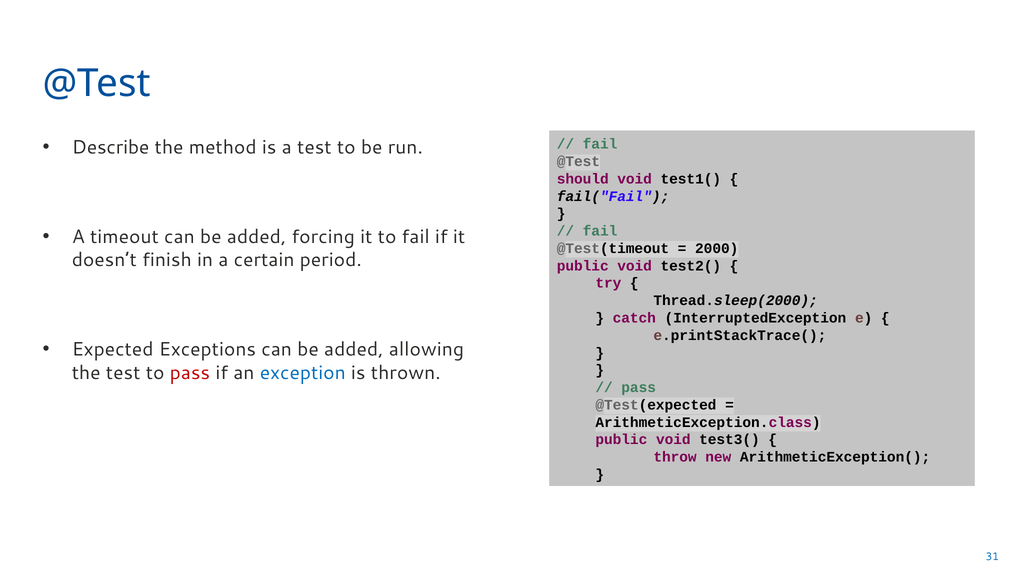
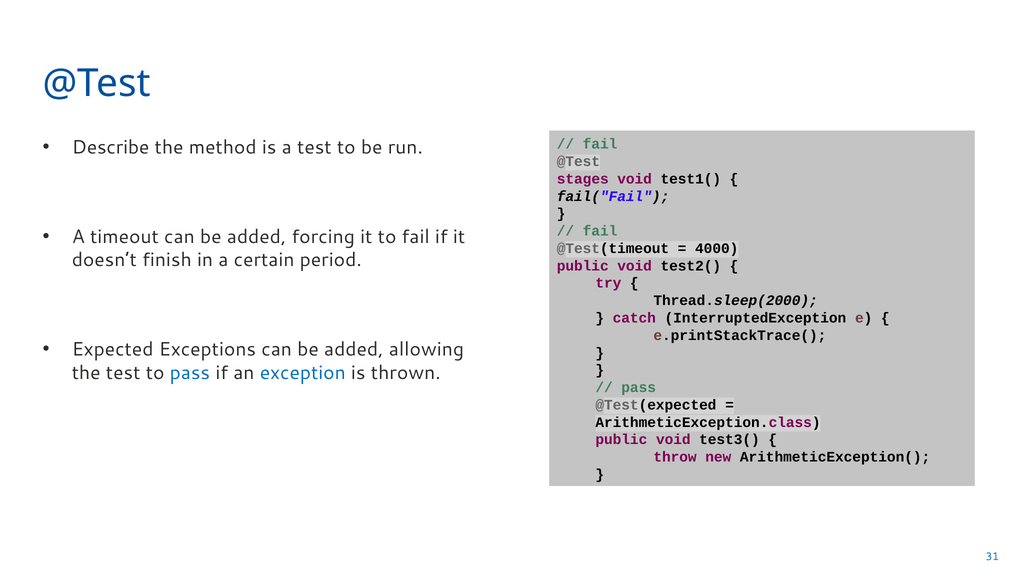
should: should -> stages
2000: 2000 -> 4000
pass at (190, 373) colour: red -> blue
